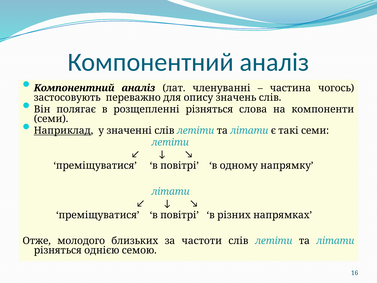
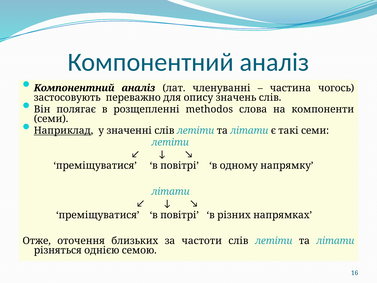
розщепленні різняться: різняться -> methodos
молодого: молодого -> оточення
